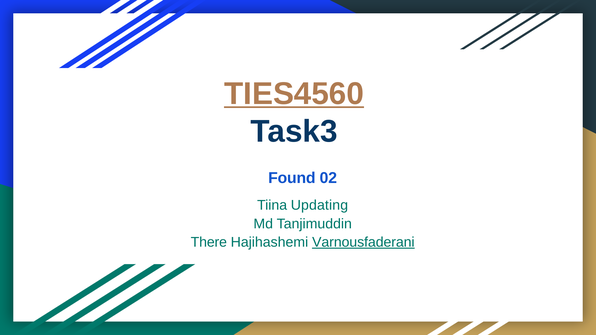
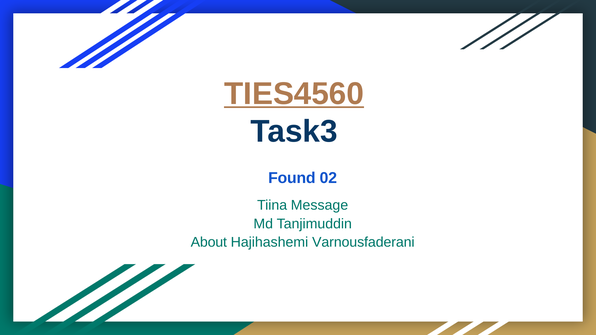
Updating: Updating -> Message
There: There -> About
Varnousfaderani underline: present -> none
